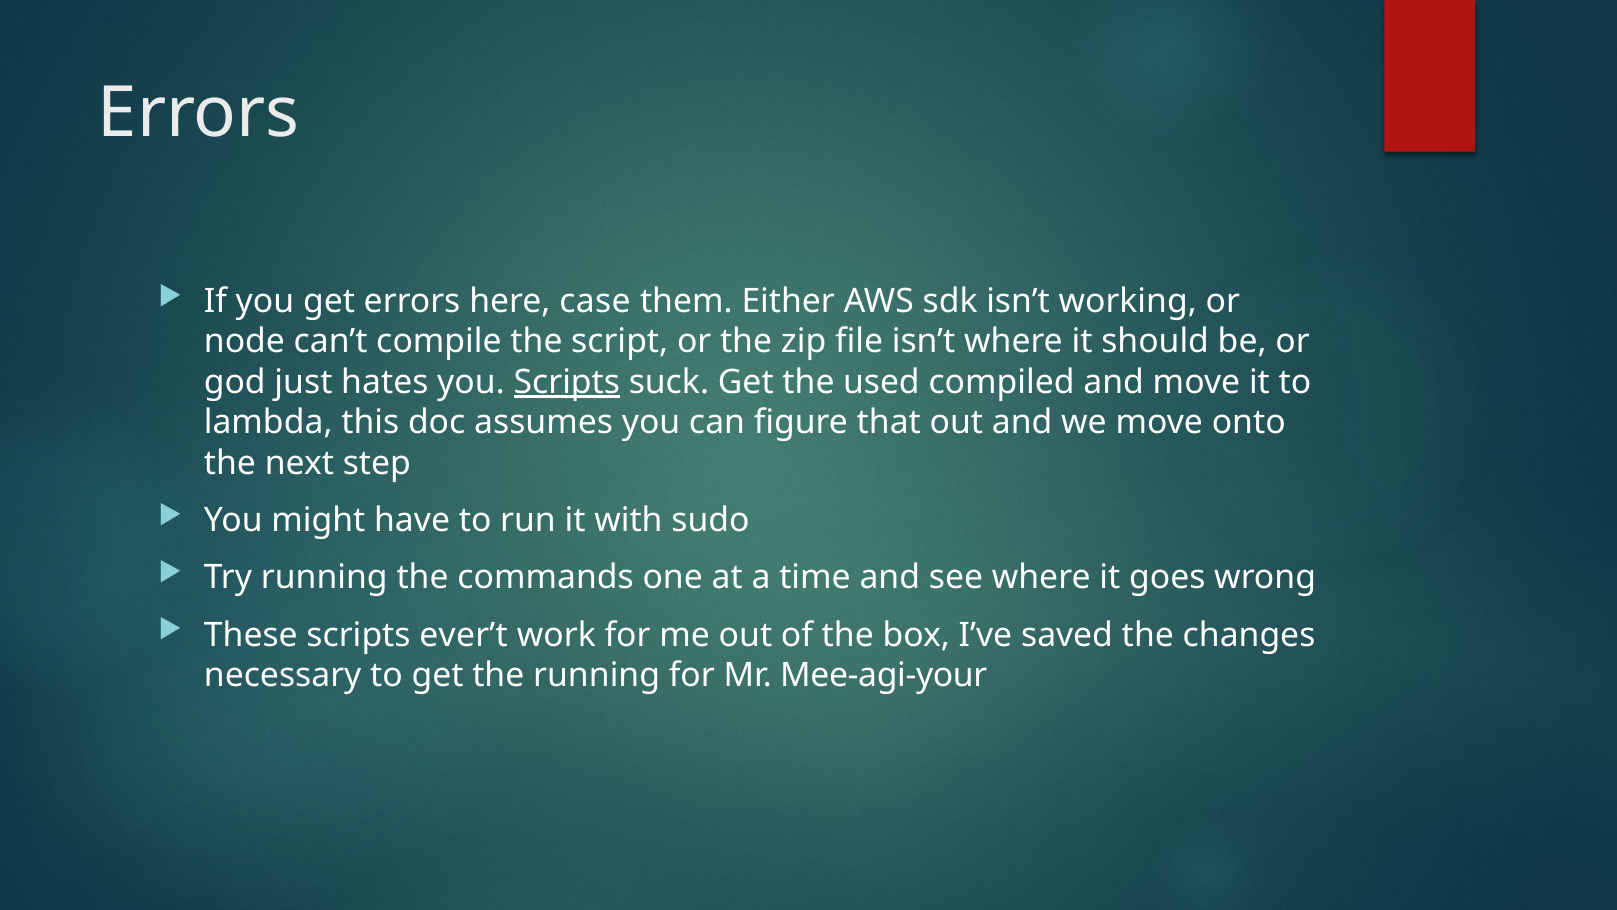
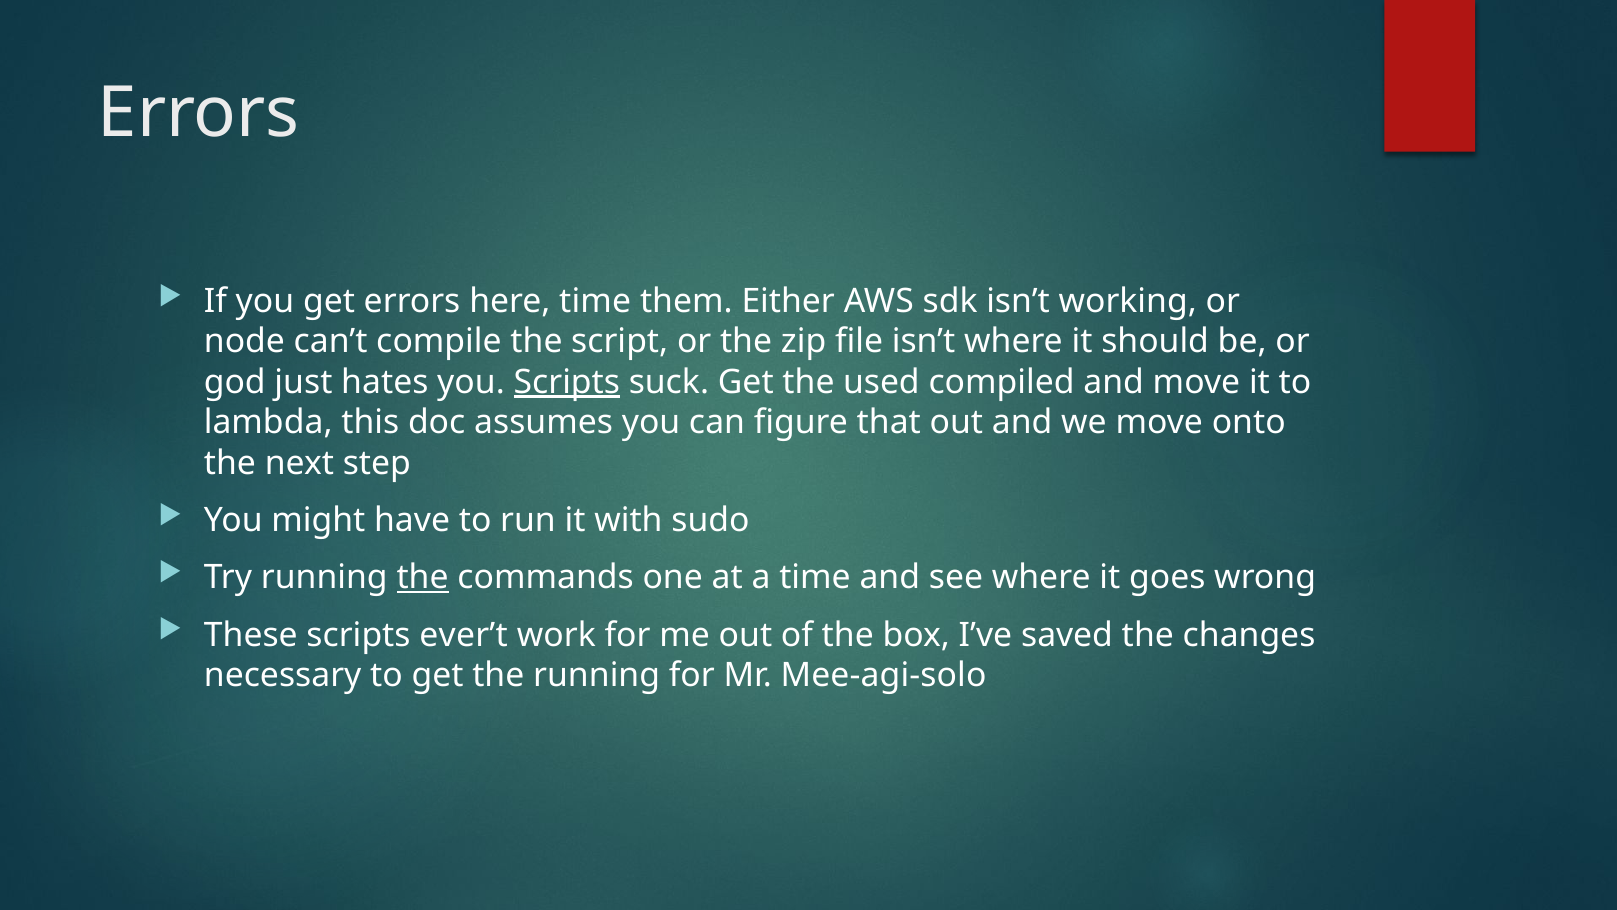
here case: case -> time
the at (423, 577) underline: none -> present
Mee-agi-your: Mee-agi-your -> Mee-agi-solo
